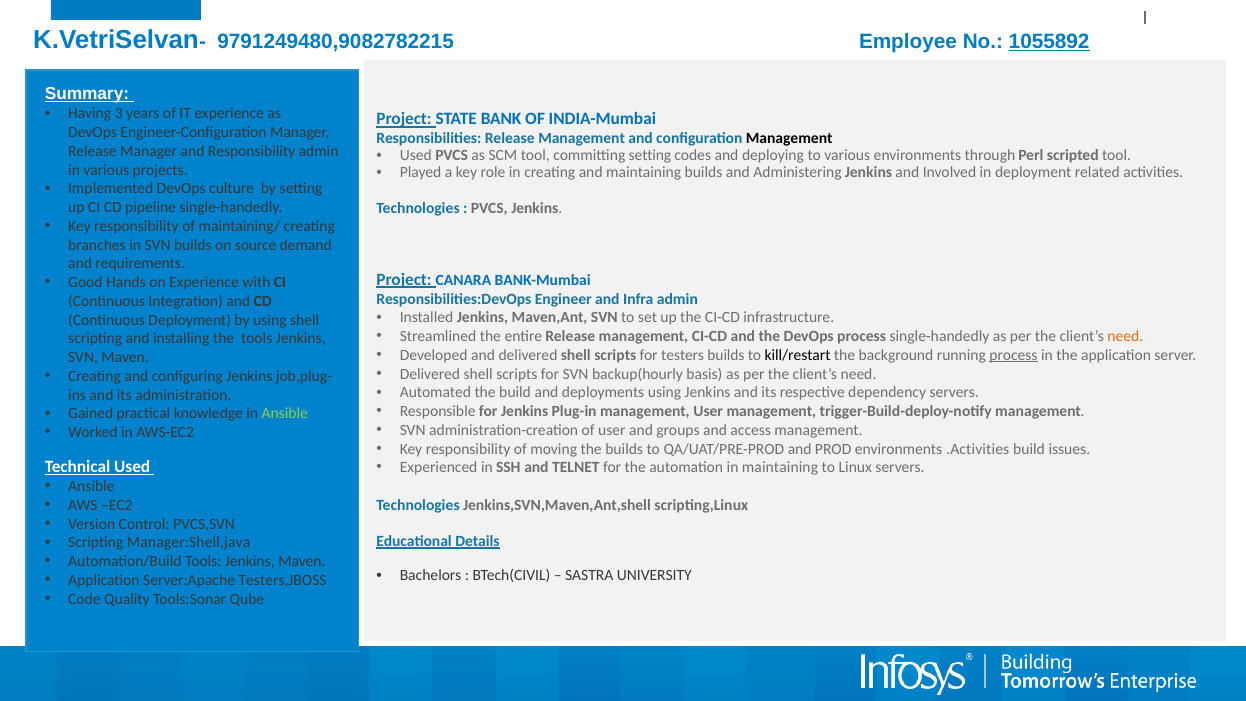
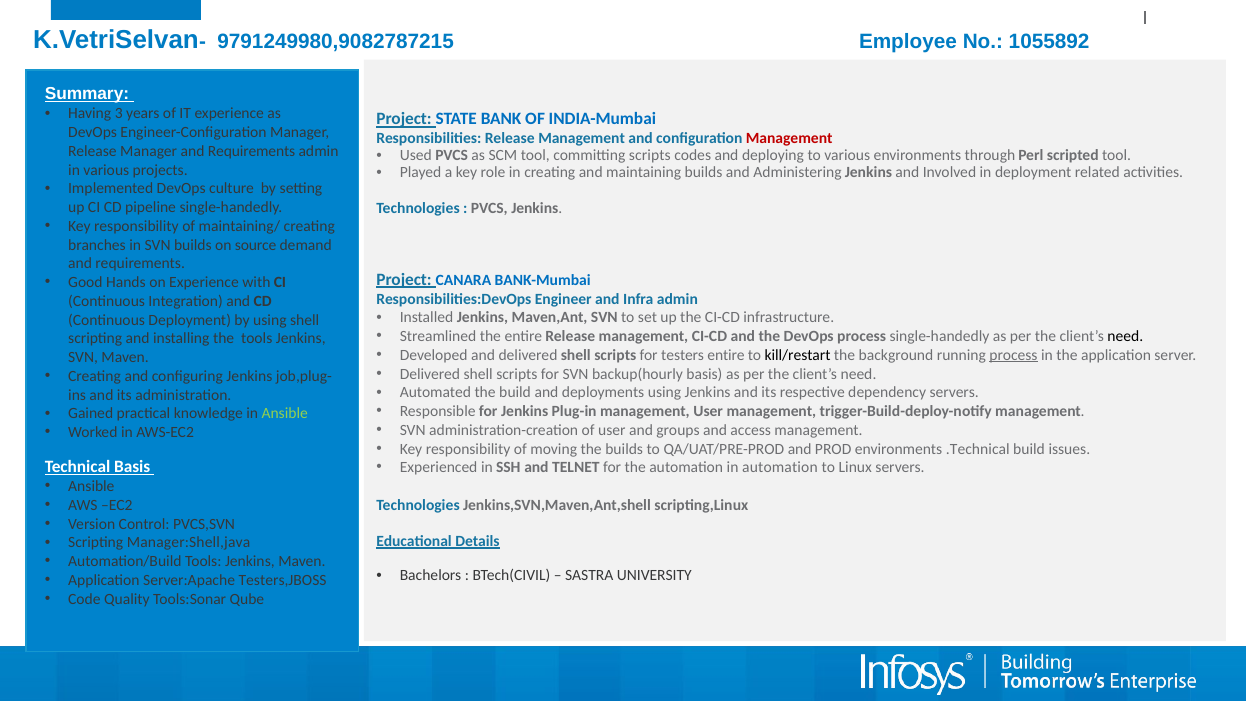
9791249480,9082782215: 9791249480,9082782215 -> 9791249980,9082787215
1055892 underline: present -> none
Management at (789, 139) colour: black -> red
Manager and Responsibility: Responsibility -> Requirements
committing setting: setting -> scripts
need at (1125, 336) colour: orange -> black
testers builds: builds -> entire
.Activities: .Activities -> .Technical
in maintaining: maintaining -> automation
Technical Used: Used -> Basis
